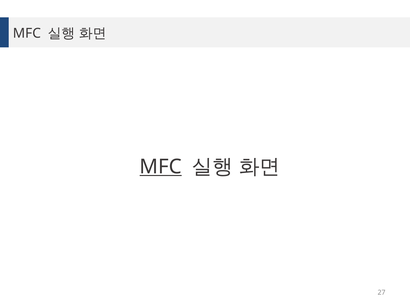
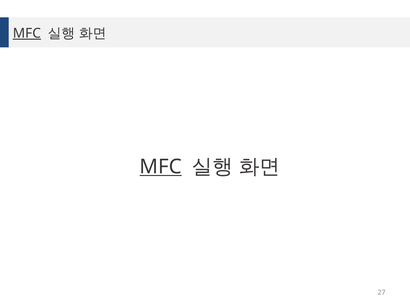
MFC at (27, 33) underline: none -> present
